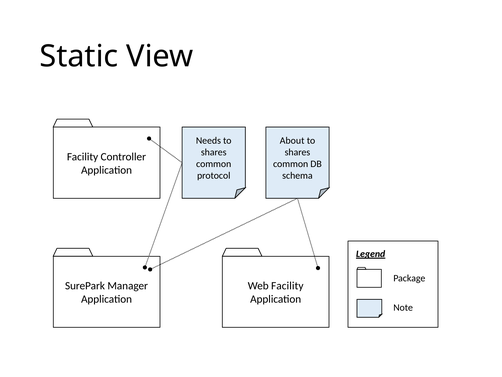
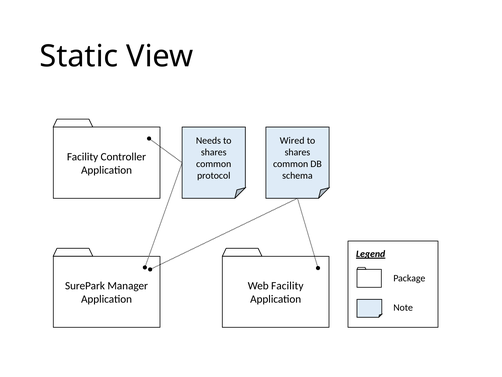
About: About -> Wired
